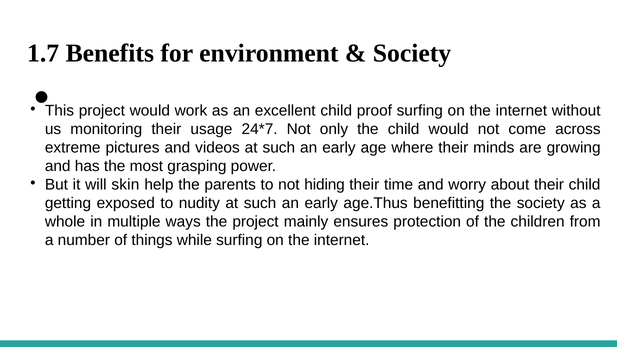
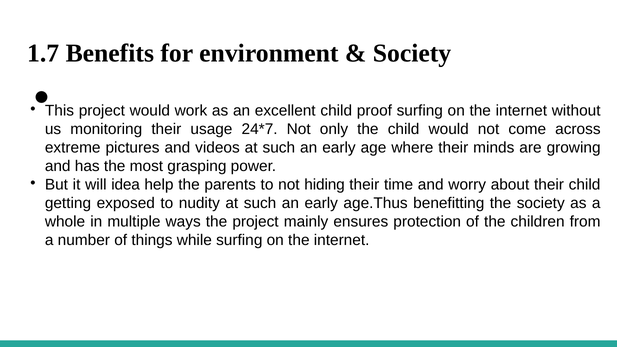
skin: skin -> idea
